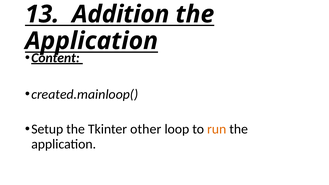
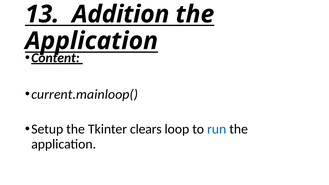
created.mainloop(: created.mainloop( -> current.mainloop(
other: other -> clears
run colour: orange -> blue
